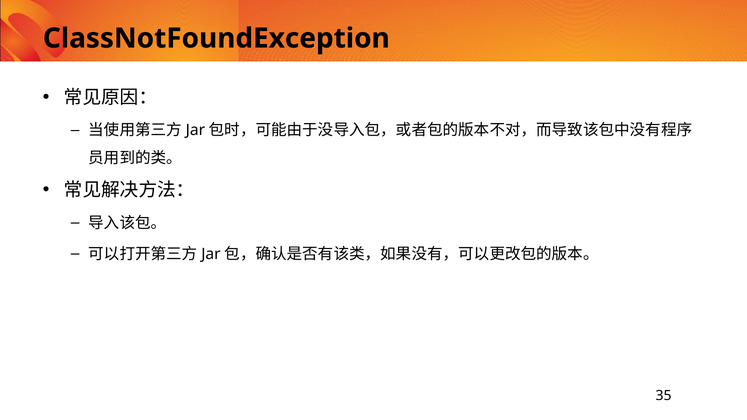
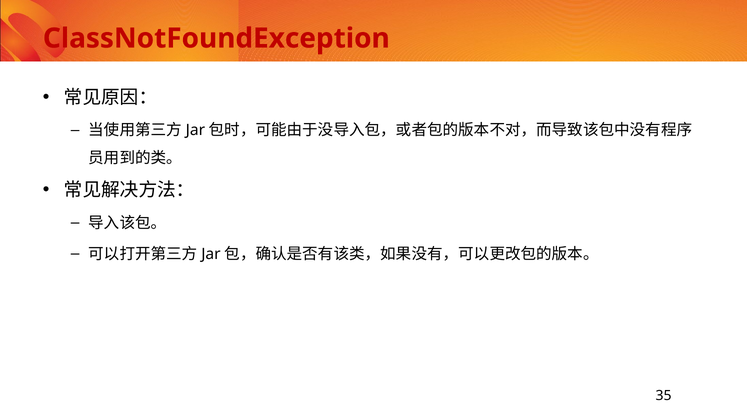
ClassNotFoundException colour: black -> red
